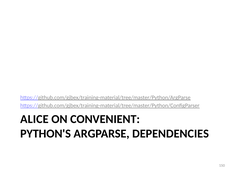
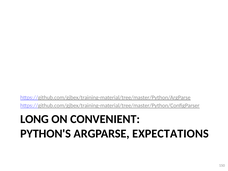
ALICE: ALICE -> LONG
DEPENDENCIES: DEPENDENCIES -> EXPECTATIONS
